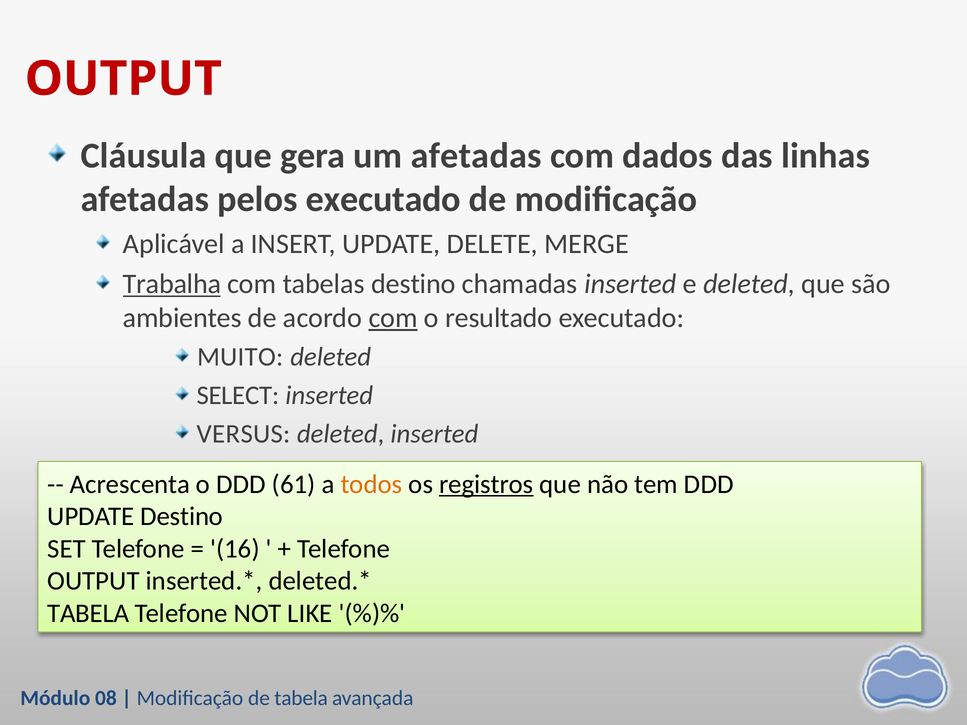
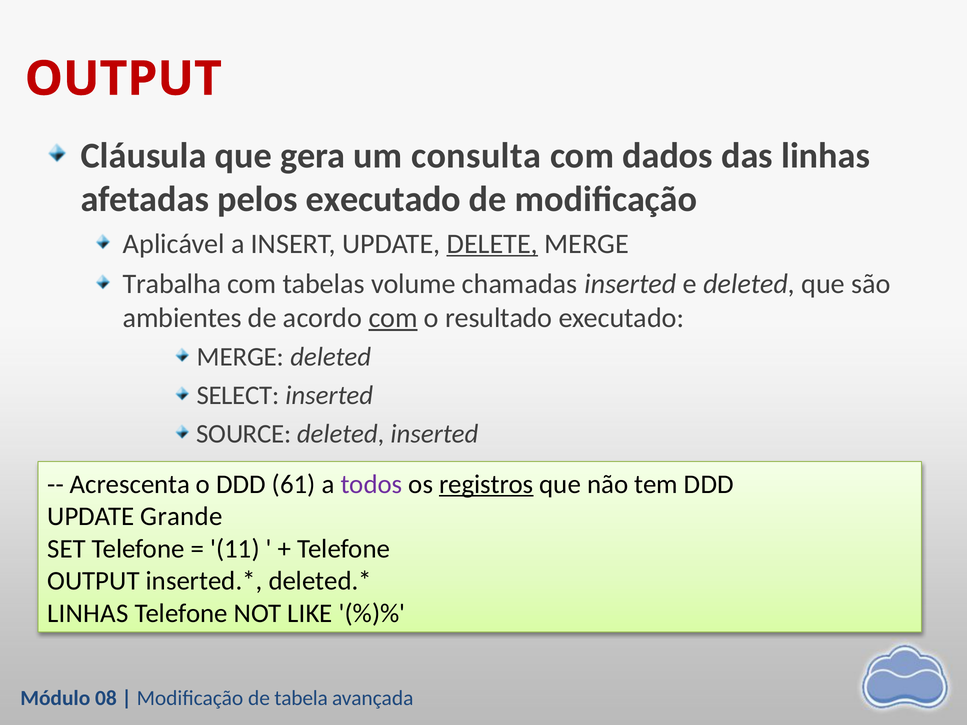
um afetadas: afetadas -> consulta
DELETE underline: none -> present
Trabalha underline: present -> none
tabelas destino: destino -> volume
MUITO at (240, 357): MUITO -> MERGE
VERSUS: VERSUS -> SOURCE
todos colour: orange -> purple
UPDATE Destino: Destino -> Grande
16: 16 -> 11
TABELA at (88, 613): TABELA -> LINHAS
